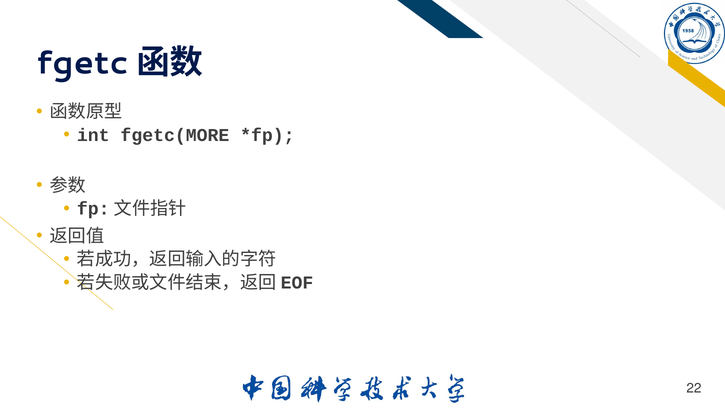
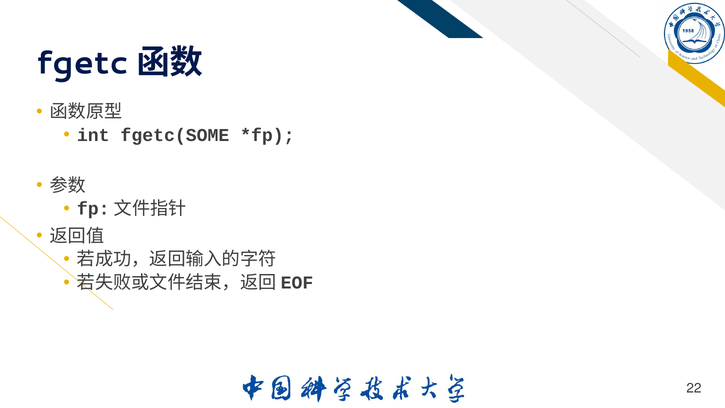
fgetc(MORE: fgetc(MORE -> fgetc(SOME
